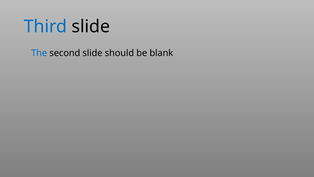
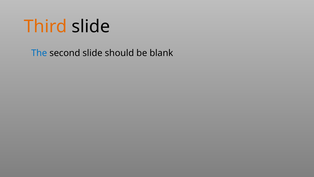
Third colour: blue -> orange
